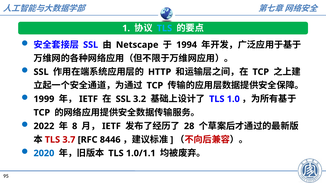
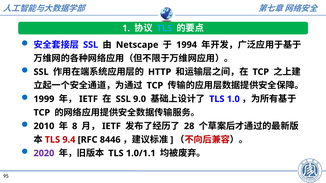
3.2: 3.2 -> 9.0
2022: 2022 -> 2010
3.7: 3.7 -> 9.4
2020 colour: blue -> purple
